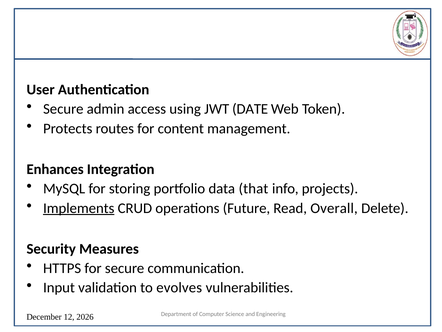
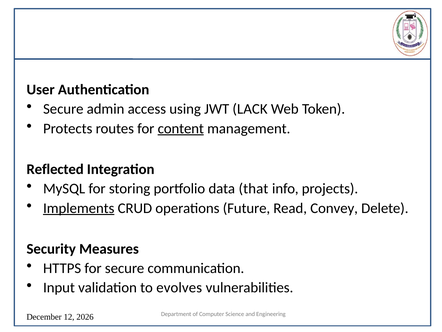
DATE: DATE -> LACK
content underline: none -> present
Enhances: Enhances -> Reflected
Overall: Overall -> Convey
